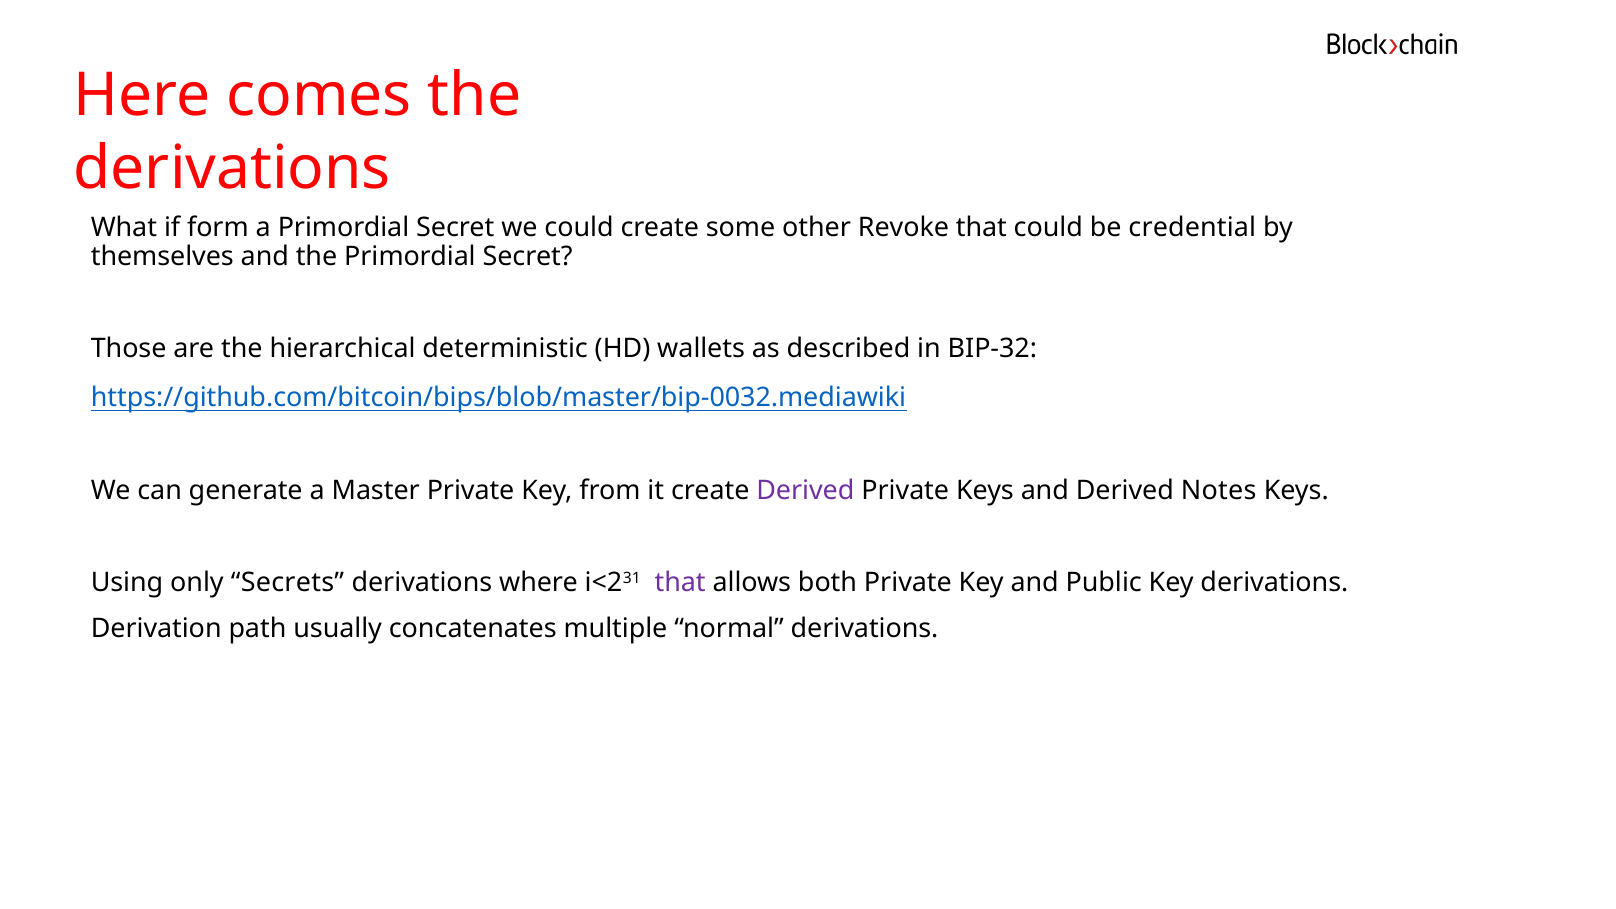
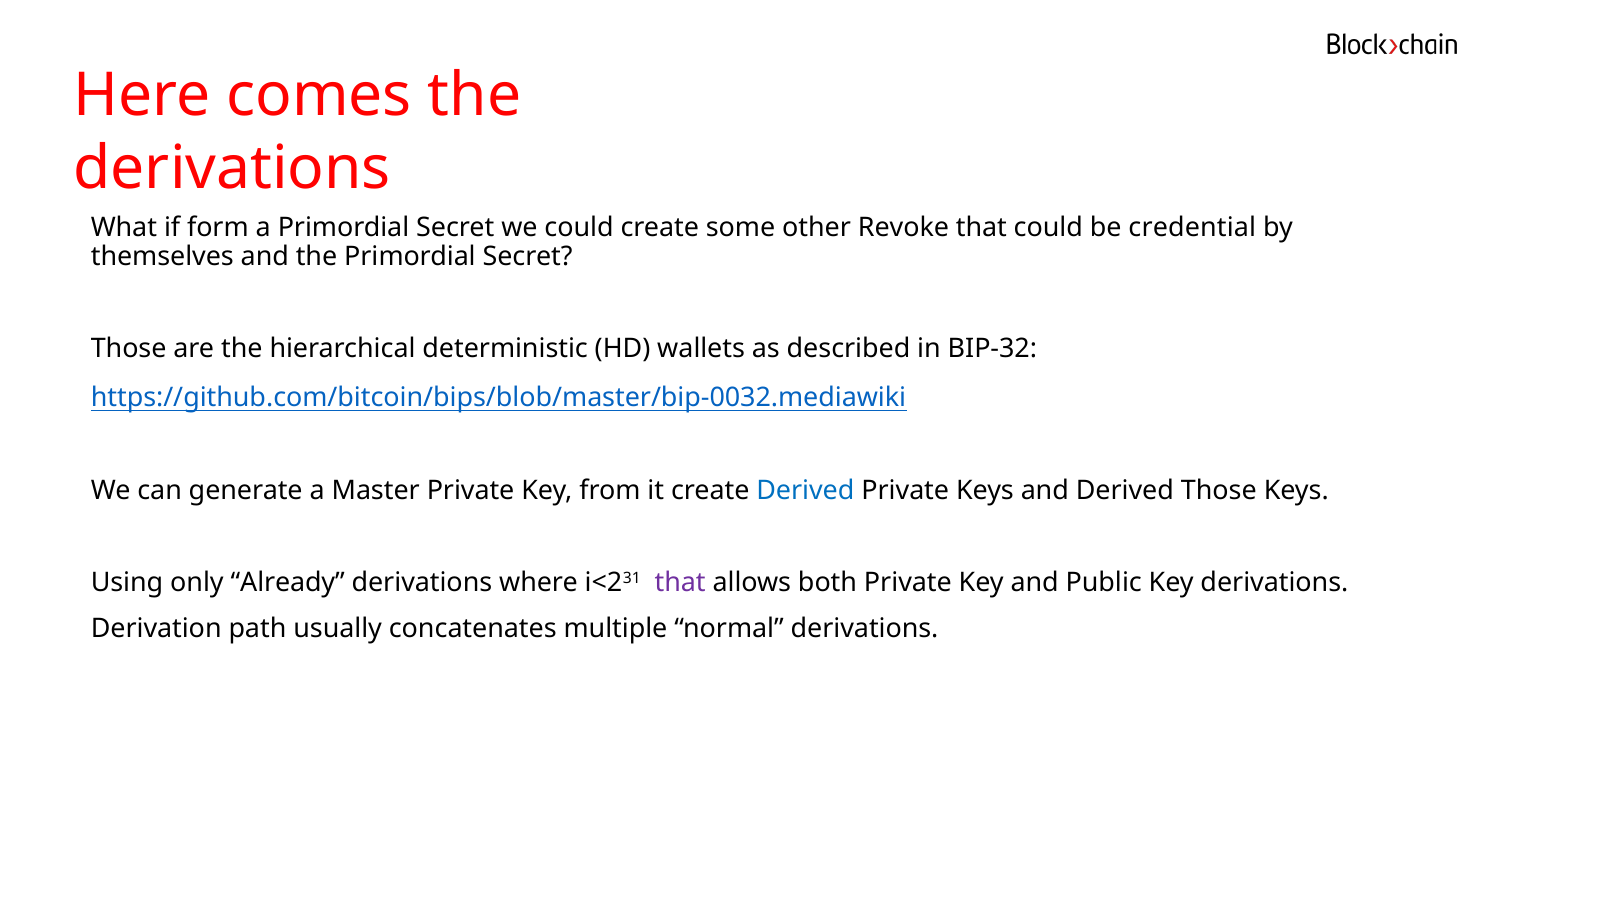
Derived at (805, 490) colour: purple -> blue
Derived Notes: Notes -> Those
Secrets: Secrets -> Already
